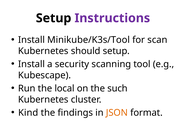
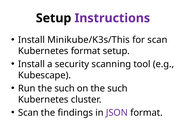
Minikube/K3s/Tool: Minikube/K3s/Tool -> Minikube/K3s/This
Kubernetes should: should -> format
Run the local: local -> such
Kind at (28, 112): Kind -> Scan
JSON colour: orange -> purple
